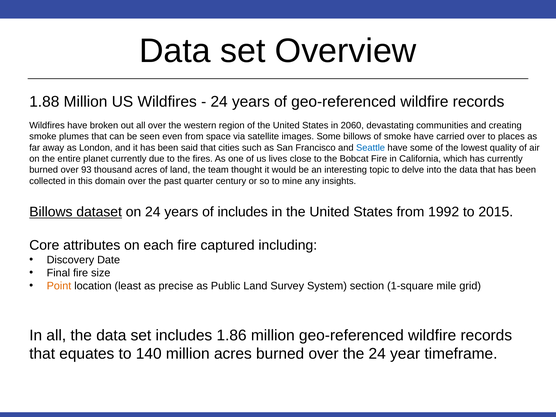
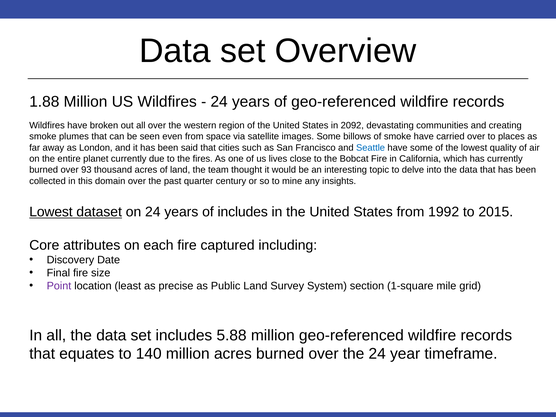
2060: 2060 -> 2092
Billows at (51, 212): Billows -> Lowest
Point colour: orange -> purple
1.86: 1.86 -> 5.88
